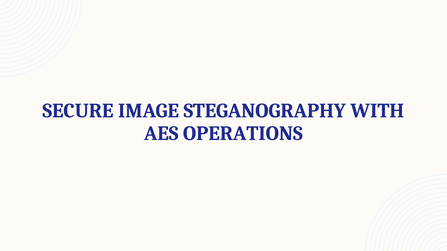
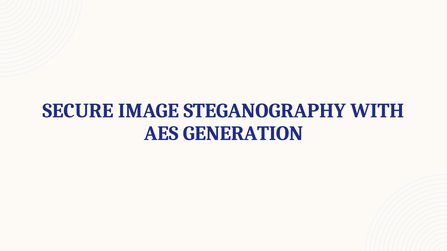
OPERATIONS: OPERATIONS -> GENERATION
